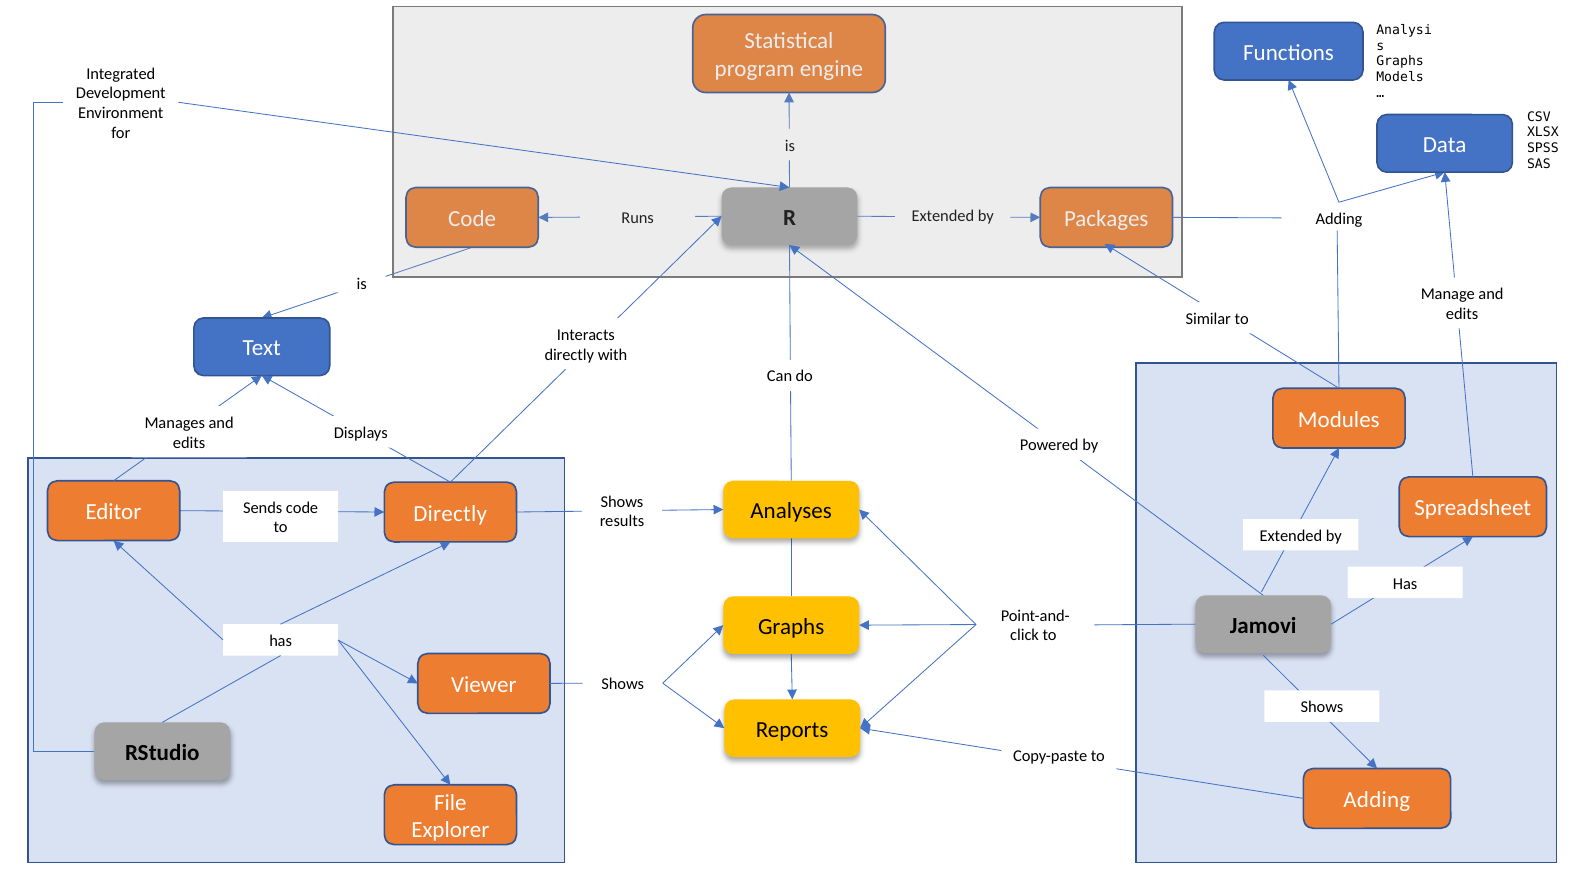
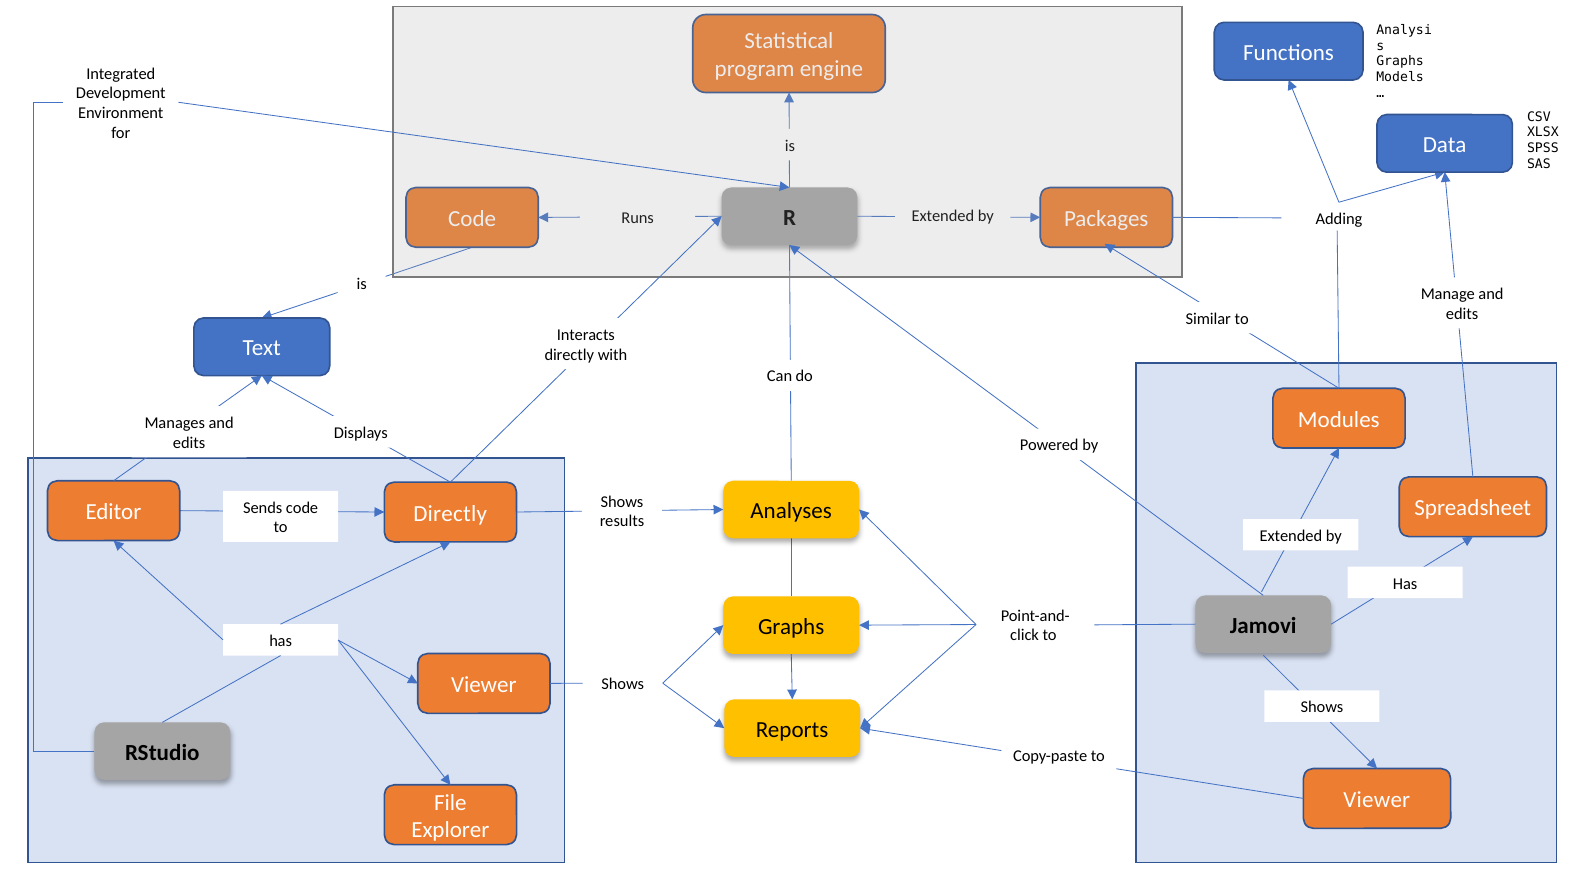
Adding at (1377, 800): Adding -> Viewer
